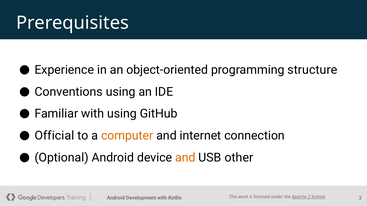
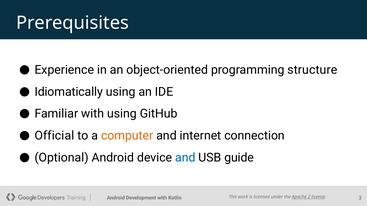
Conventions: Conventions -> Idiomatically
and at (185, 158) colour: orange -> blue
other: other -> guide
